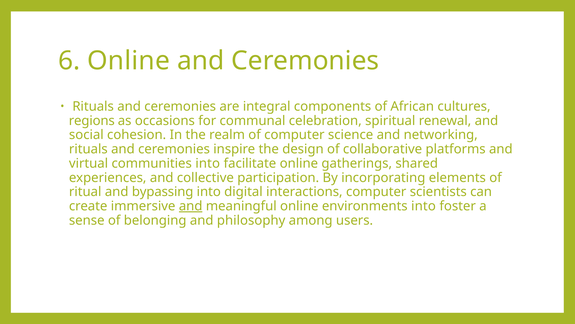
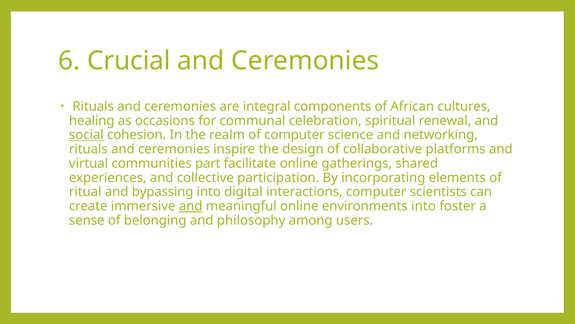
6 Online: Online -> Crucial
regions: regions -> healing
social underline: none -> present
communities into: into -> part
